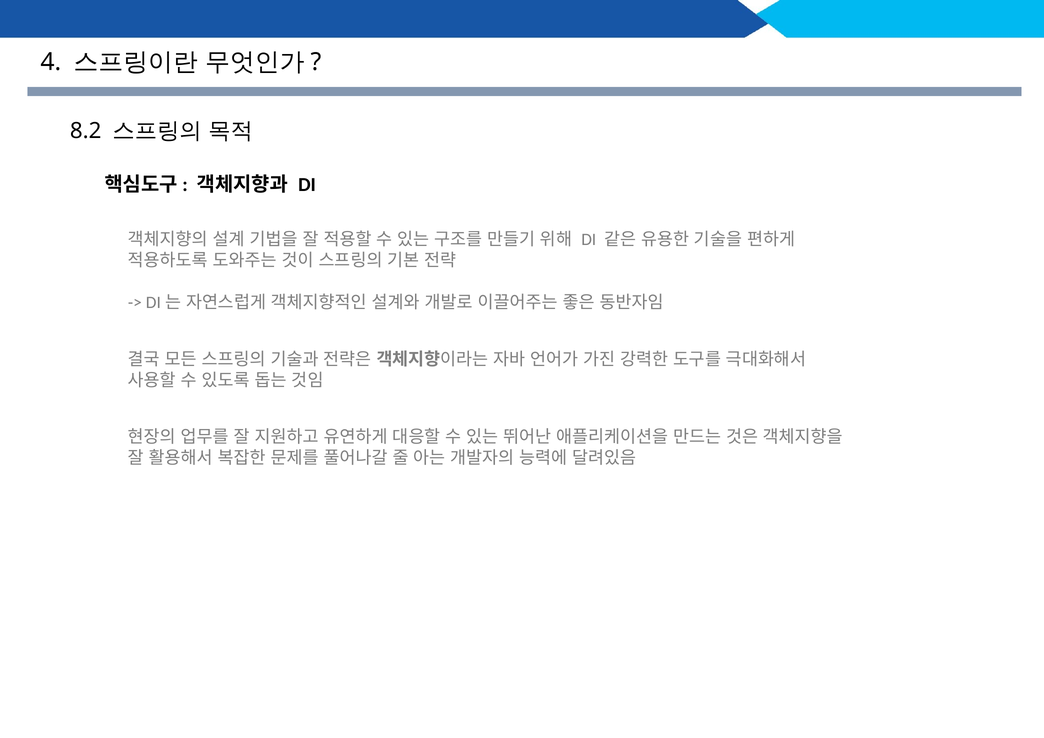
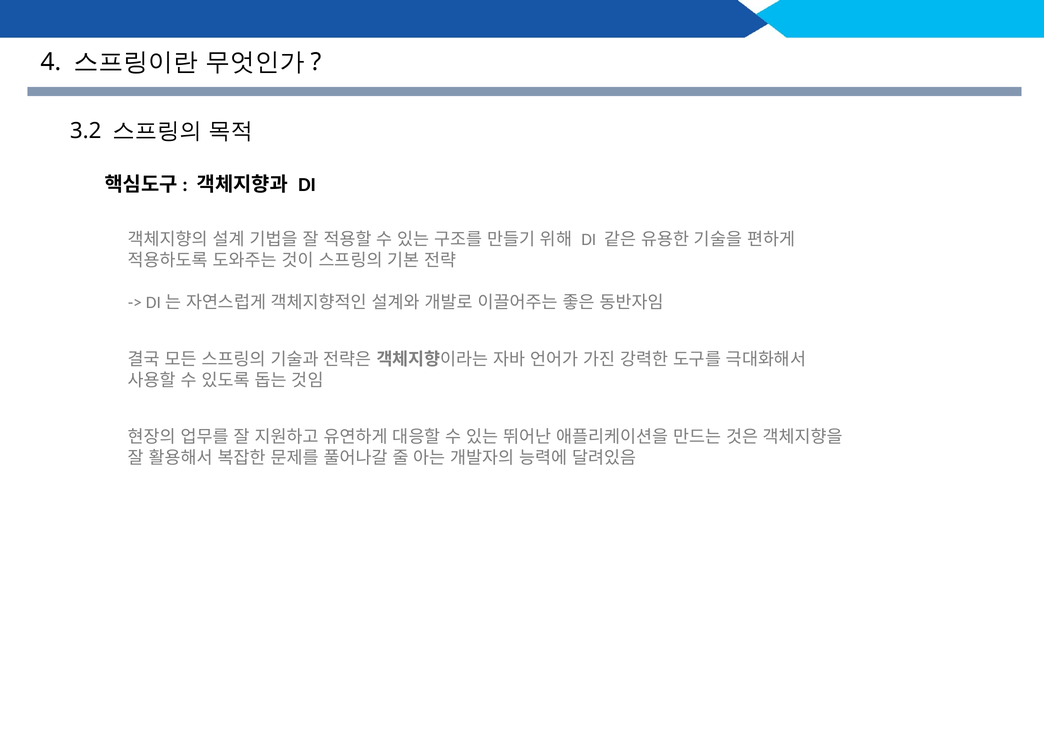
8.2: 8.2 -> 3.2
